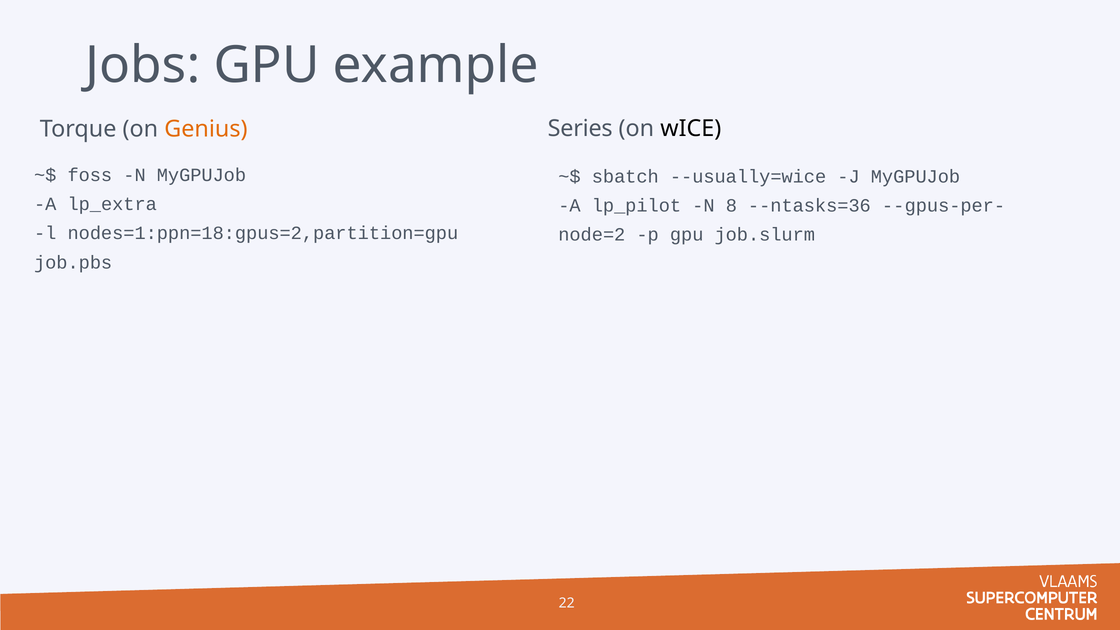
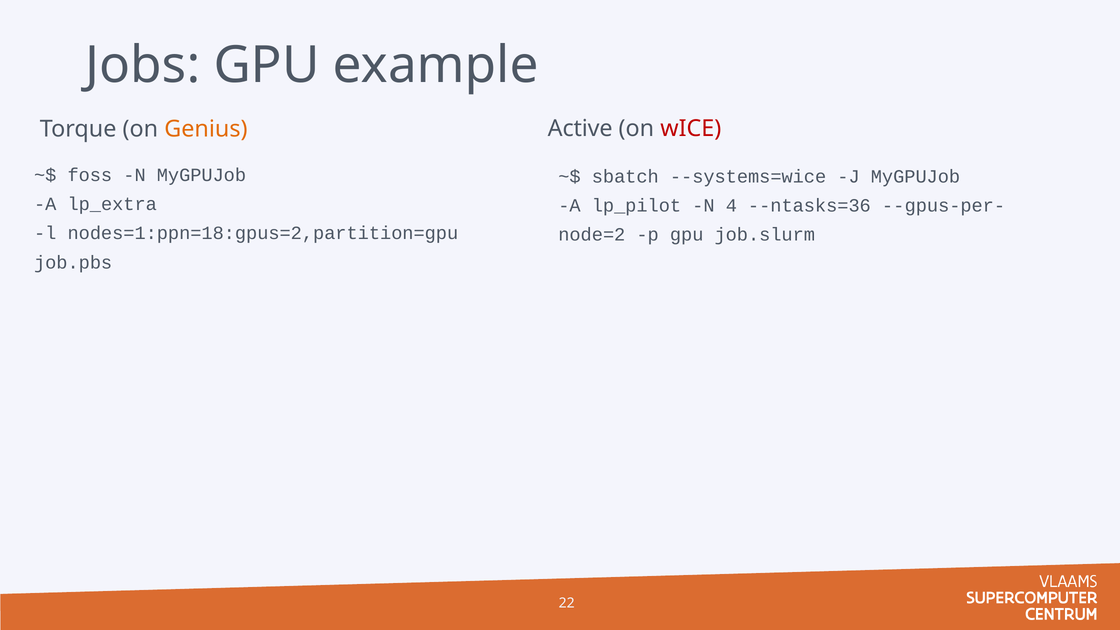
Series: Series -> Active
wICE colour: black -> red
--usually=wice: --usually=wice -> --systems=wice
8: 8 -> 4
